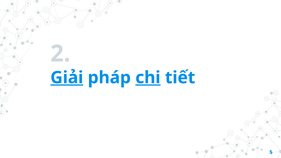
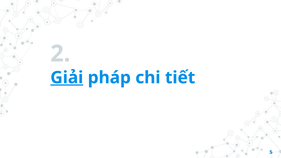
chi underline: present -> none
